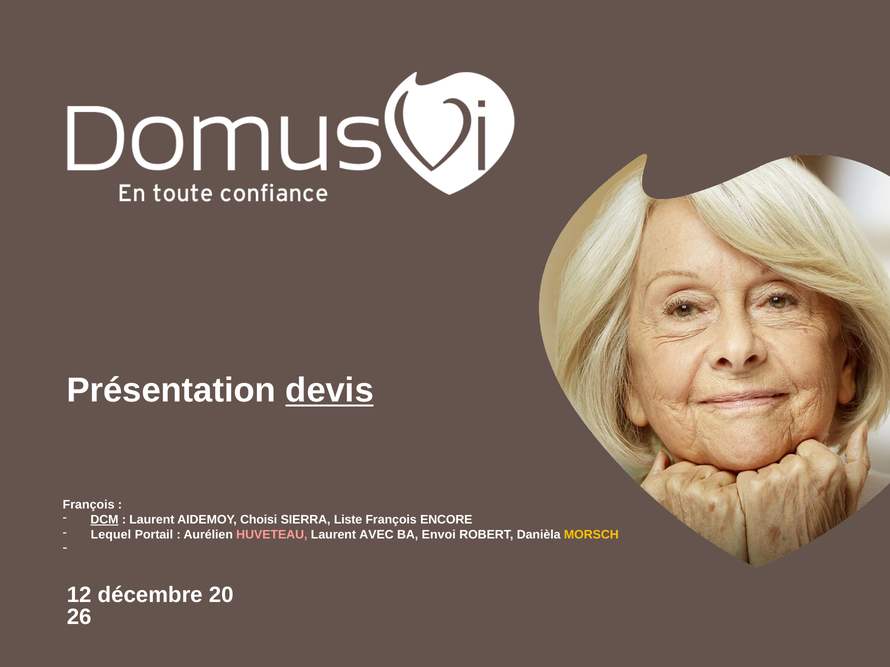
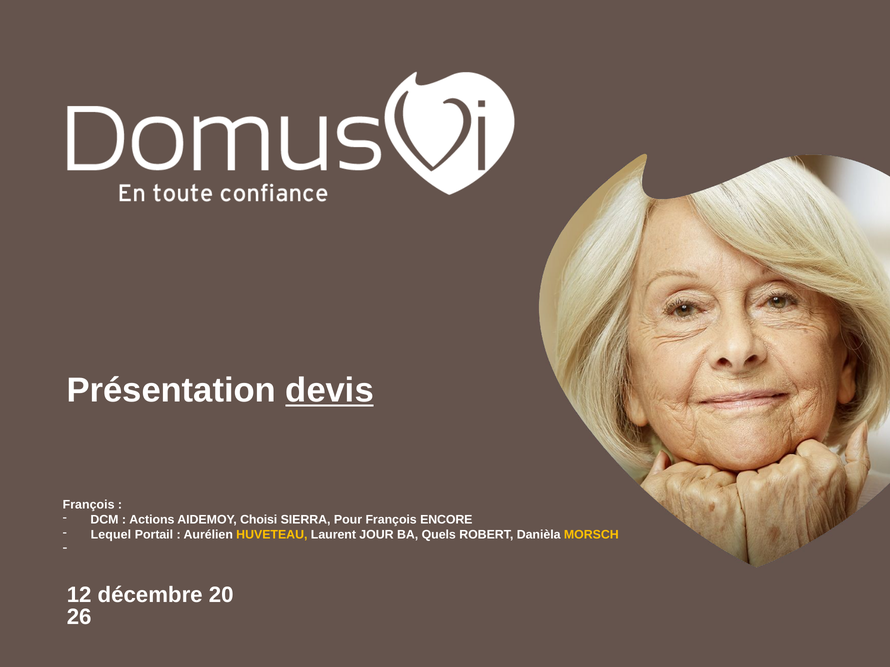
DCM underline: present -> none
Laurent at (152, 520): Laurent -> Actions
Liste: Liste -> Pour
HUVETEAU colour: pink -> yellow
AVEC: AVEC -> JOUR
Envoi: Envoi -> Quels
